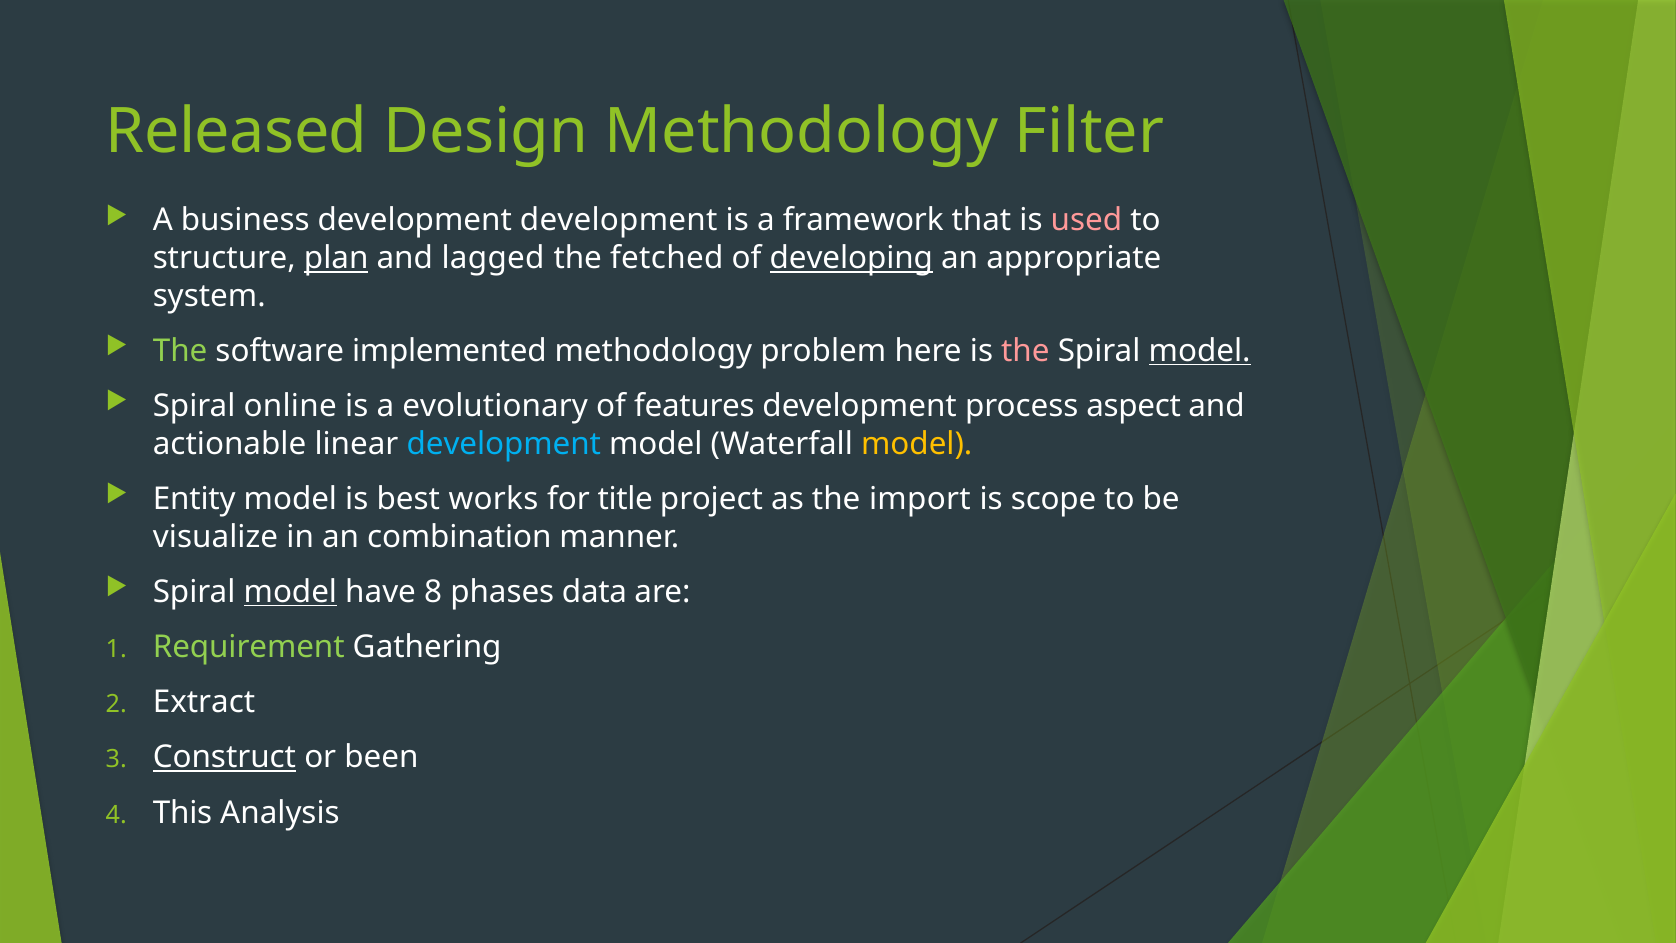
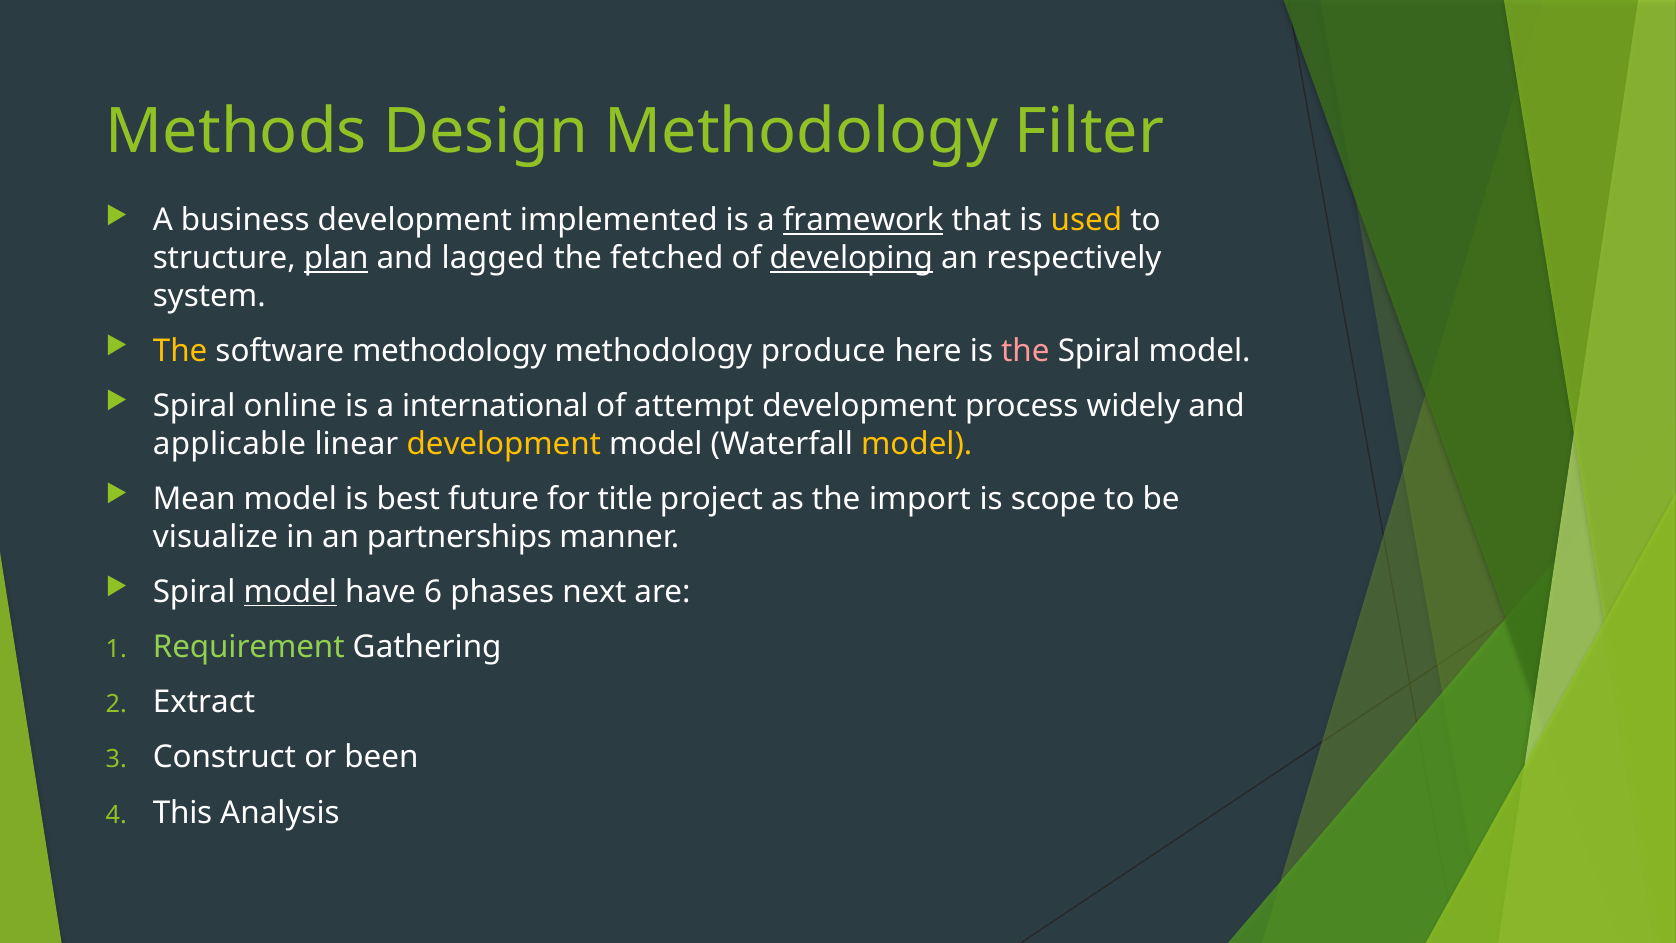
Released: Released -> Methods
development development: development -> implemented
framework underline: none -> present
used colour: pink -> yellow
appropriate: appropriate -> respectively
The at (180, 351) colour: light green -> yellow
software implemented: implemented -> methodology
problem: problem -> produce
model at (1200, 351) underline: present -> none
evolutionary: evolutionary -> international
features: features -> attempt
aspect: aspect -> widely
actionable: actionable -> applicable
development at (504, 444) colour: light blue -> yellow
Entity: Entity -> Mean
works: works -> future
combination: combination -> partnerships
8: 8 -> 6
data: data -> next
Construct underline: present -> none
